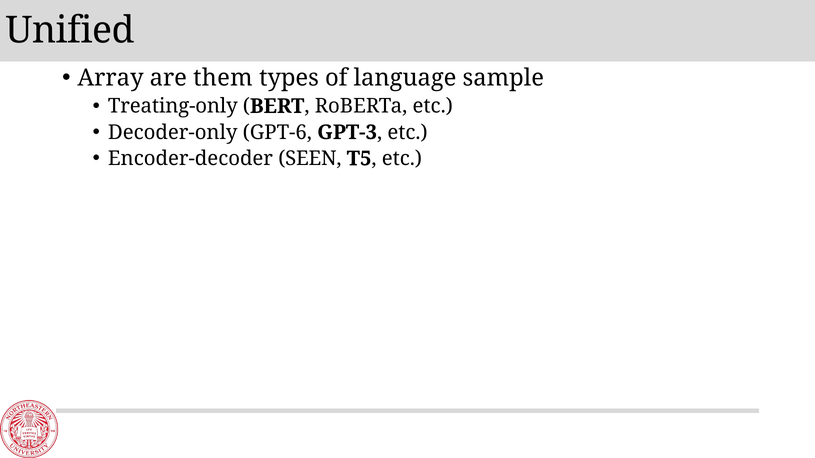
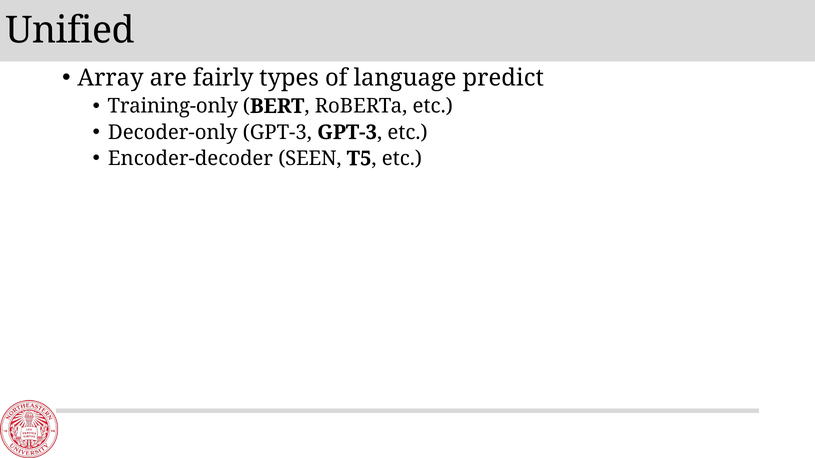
them: them -> fairly
sample: sample -> predict
Treating-only: Treating-only -> Training-only
Decoder-only GPT-6: GPT-6 -> GPT-3
